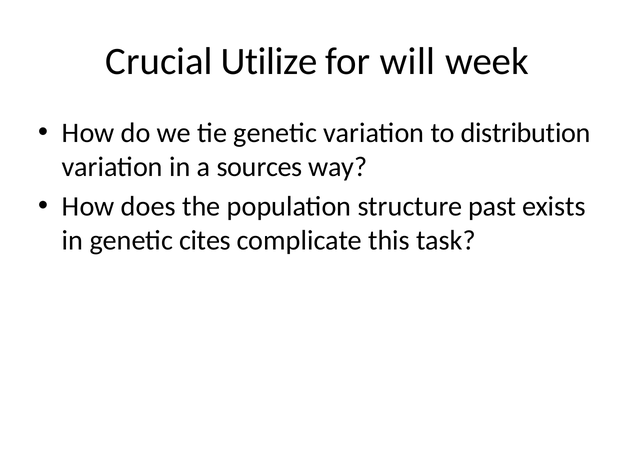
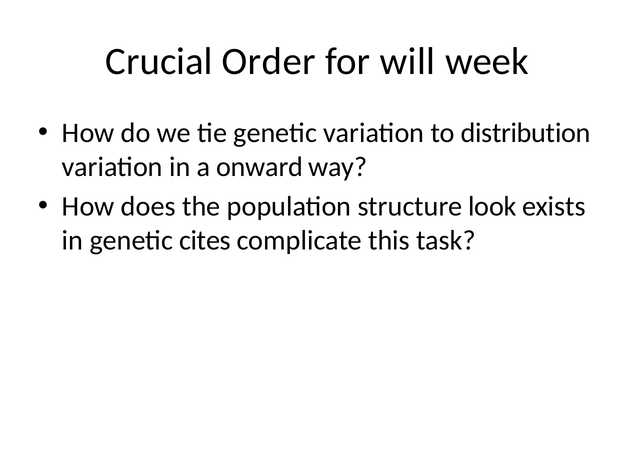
Utilize: Utilize -> Order
sources: sources -> onward
past: past -> look
